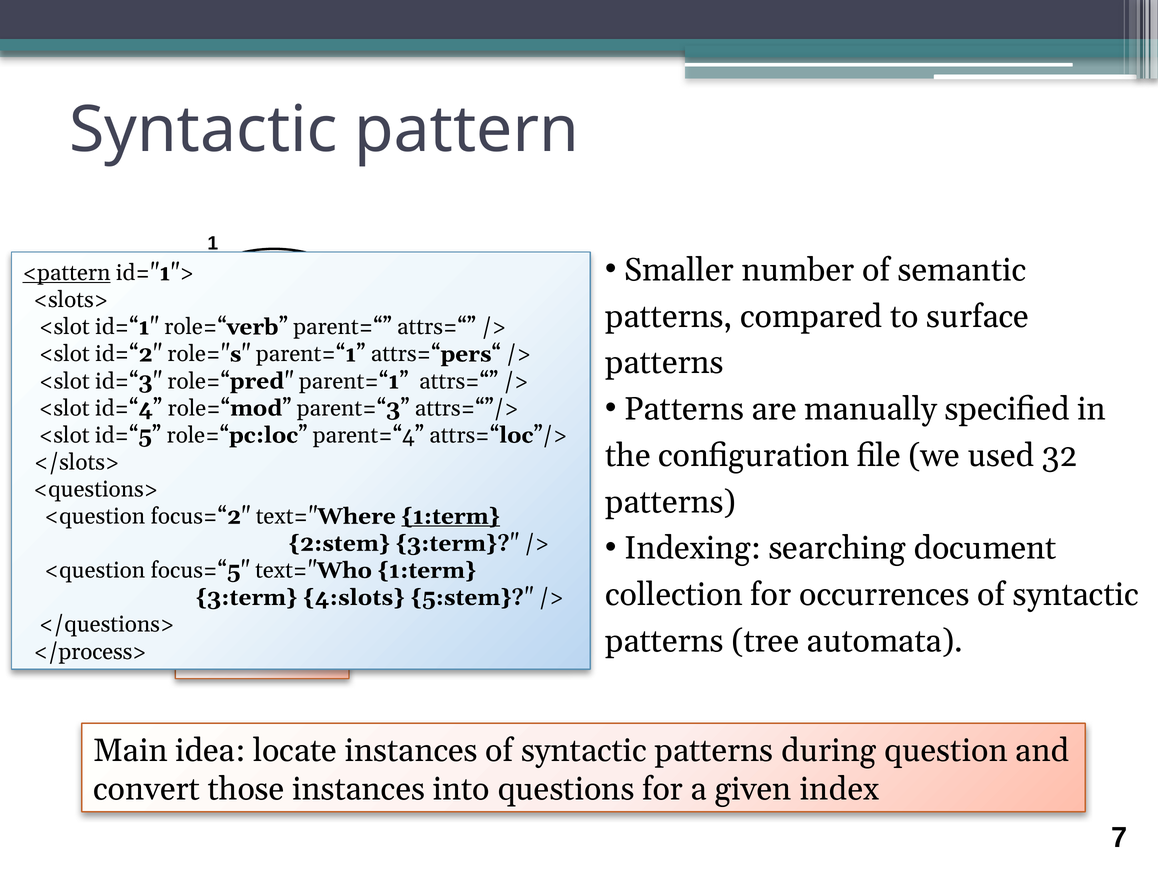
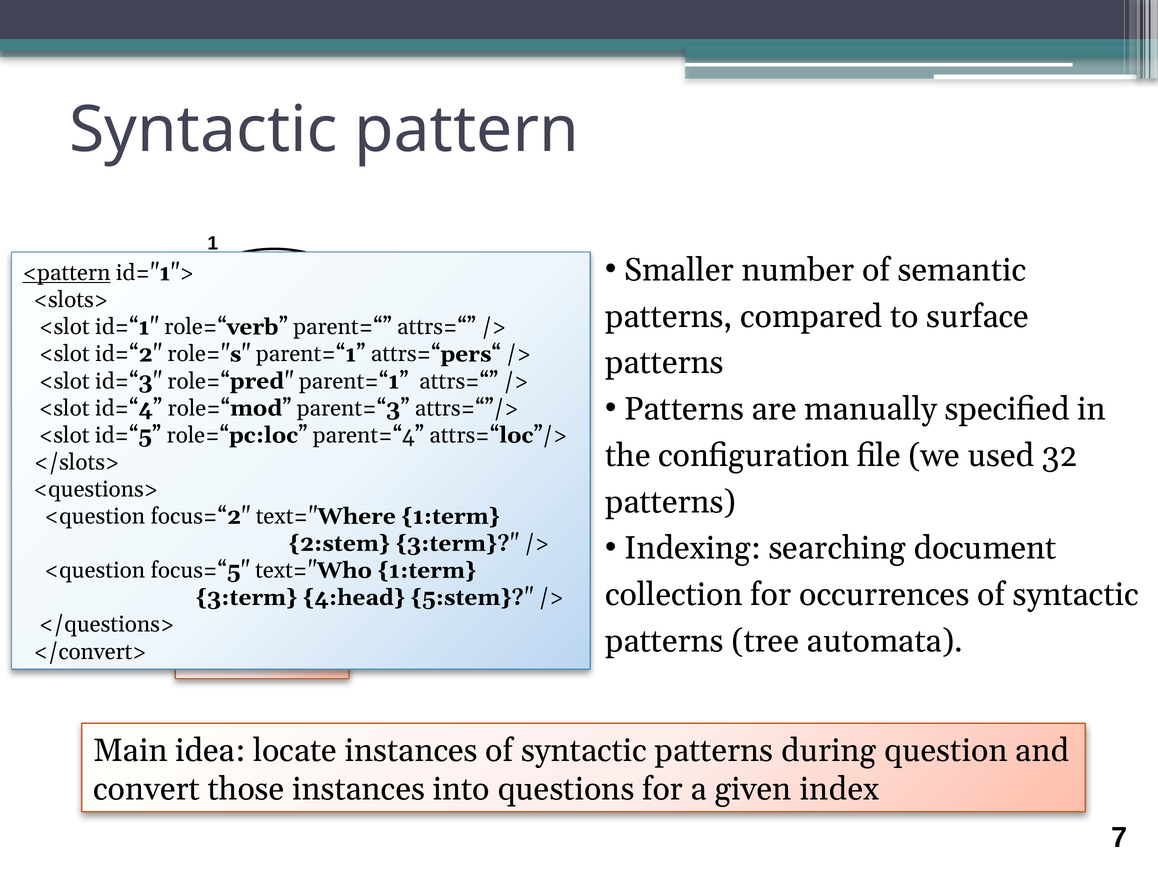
1:term at (451, 516) underline: present -> none
4:slots: 4:slots -> 4:head
</process>: </process> -> </convert>
